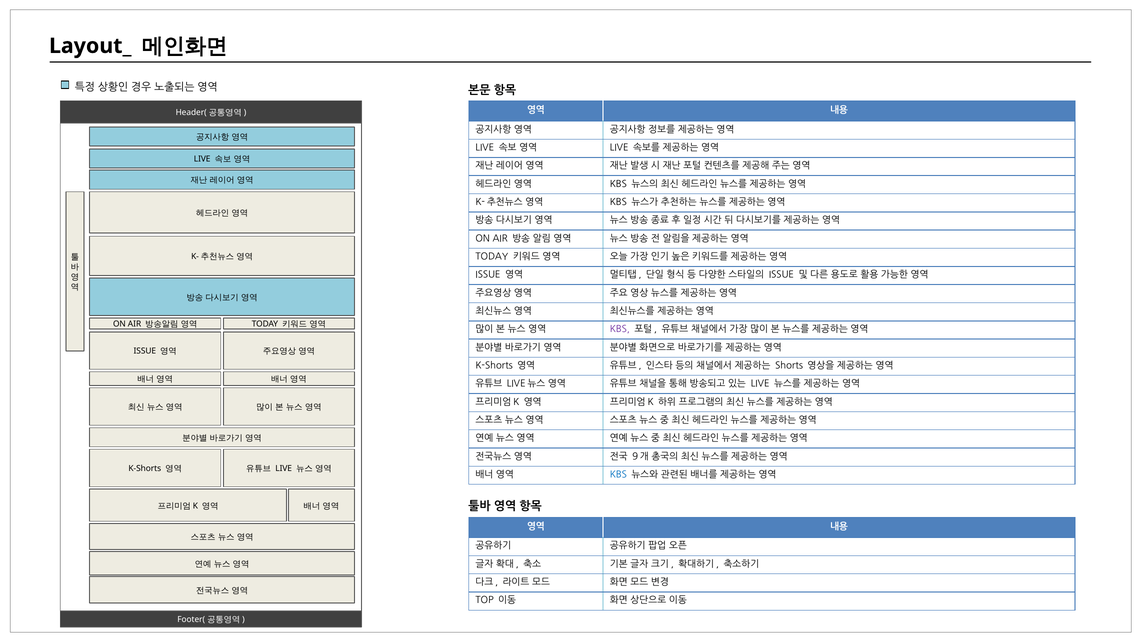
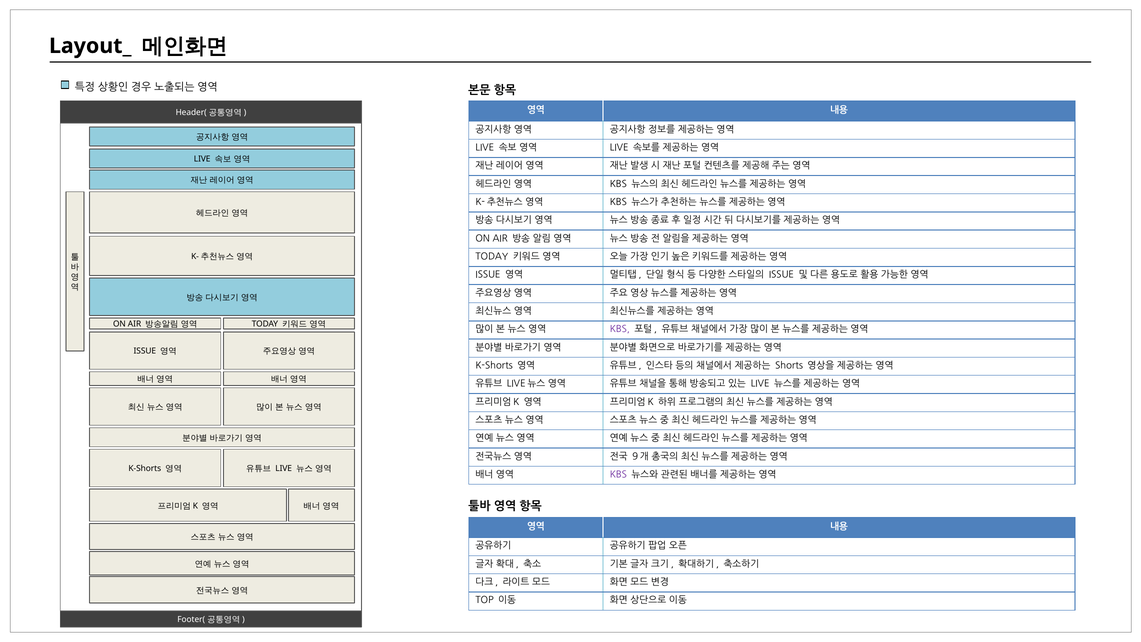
KBS at (618, 474) colour: blue -> purple
